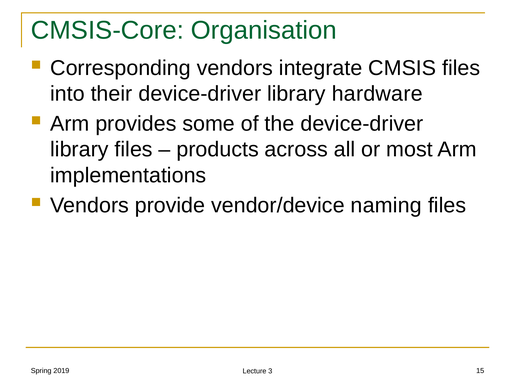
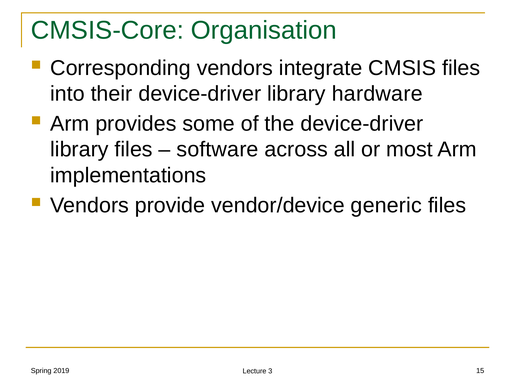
products: products -> software
naming: naming -> generic
